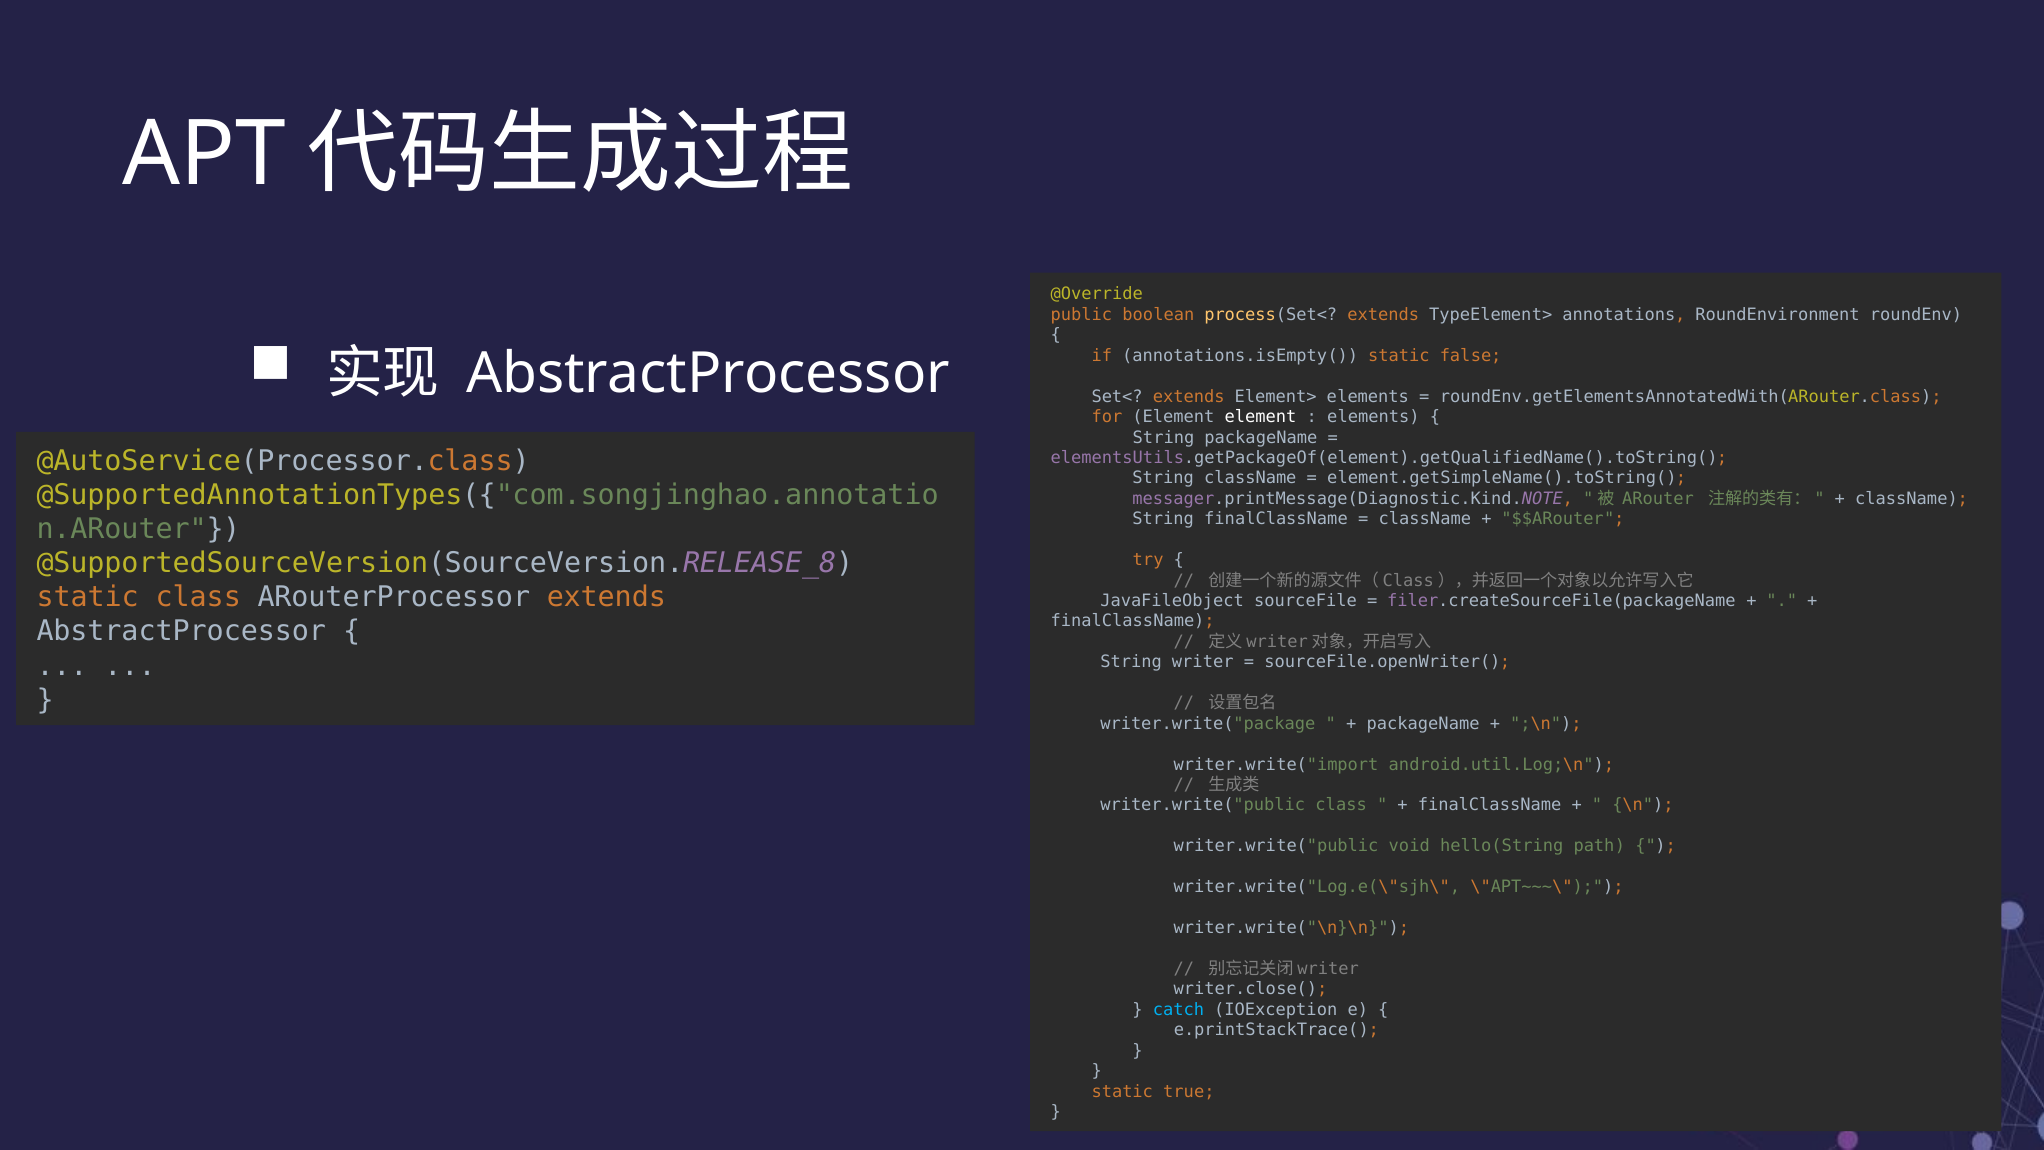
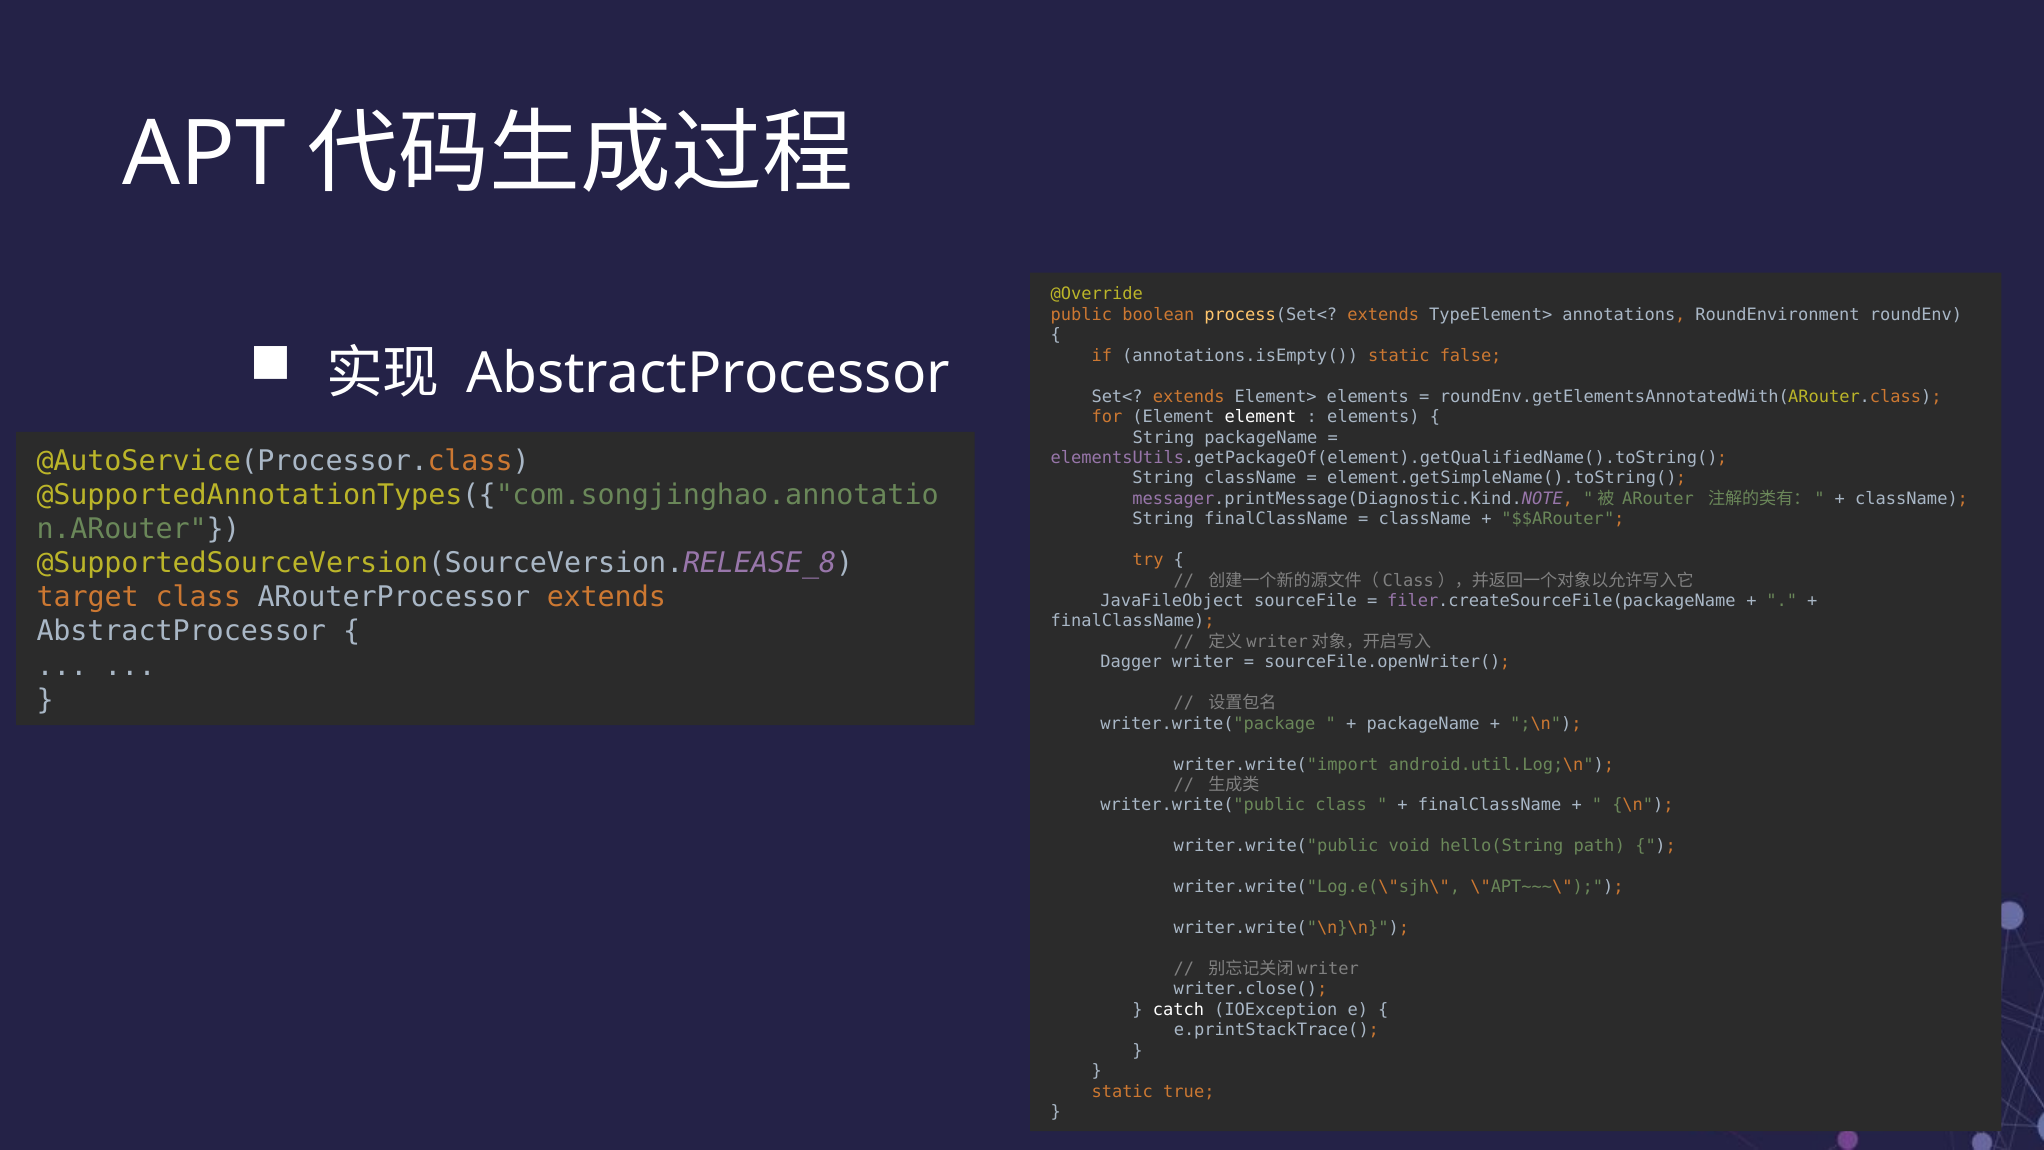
static at (88, 597): static -> target
String at (1131, 662): String -> Dagger
catch colour: light blue -> white
